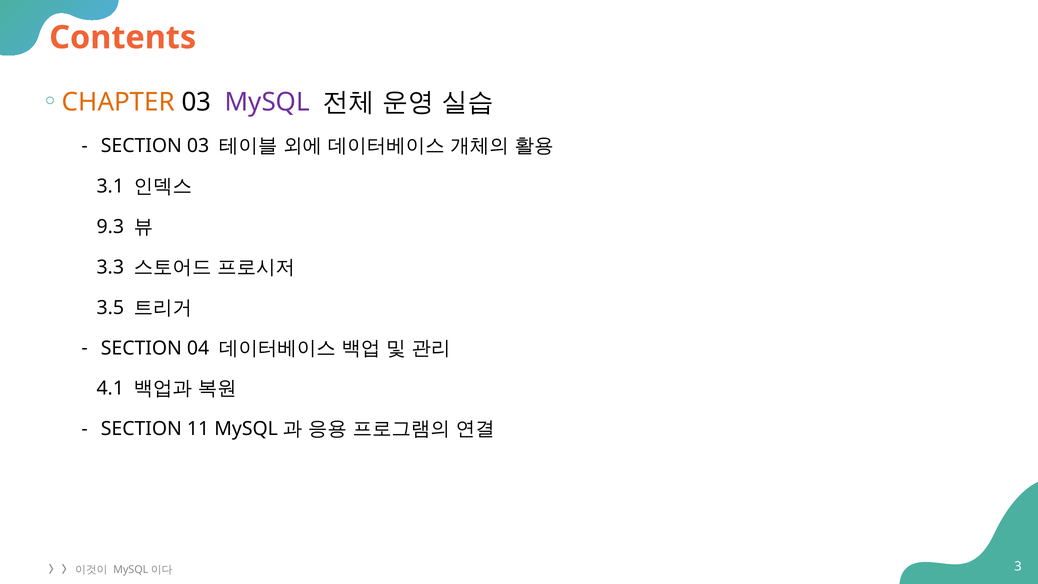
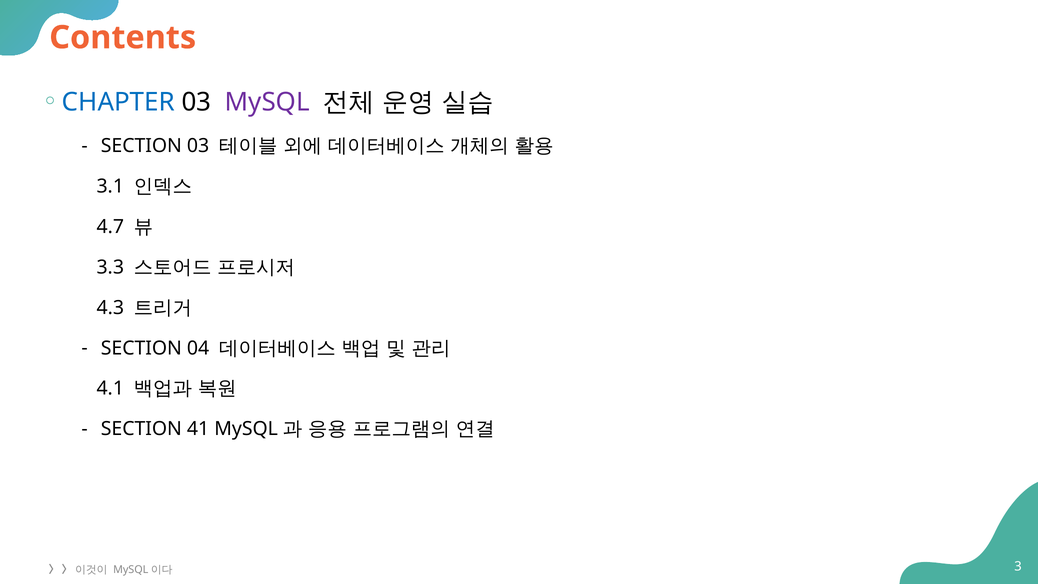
CHAPTER colour: orange -> blue
9.3: 9.3 -> 4.7
3.5: 3.5 -> 4.3
11: 11 -> 41
